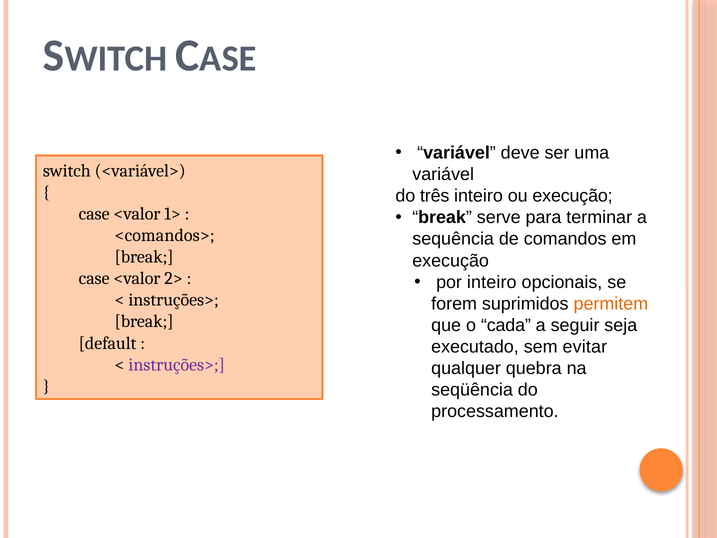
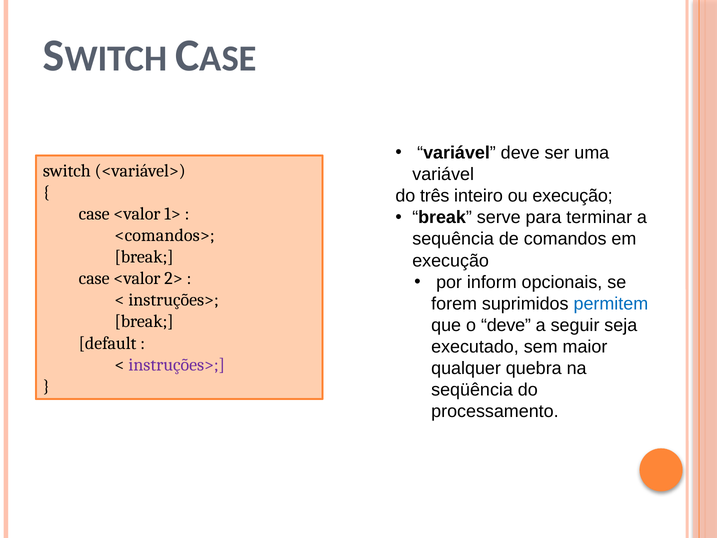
por inteiro: inteiro -> inform
permitem colour: orange -> blue
o cada: cada -> deve
evitar: evitar -> maior
